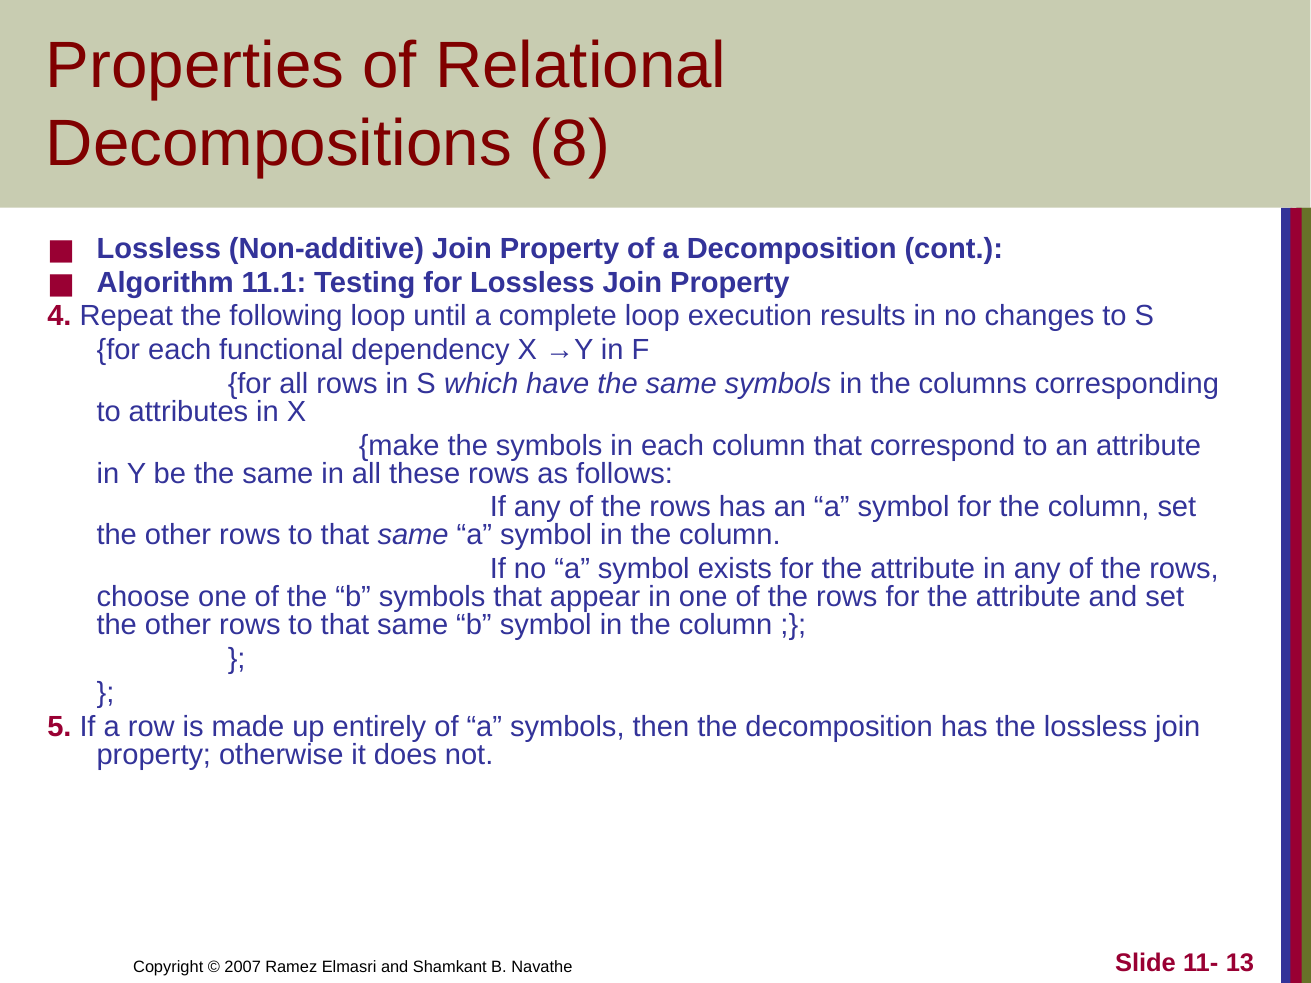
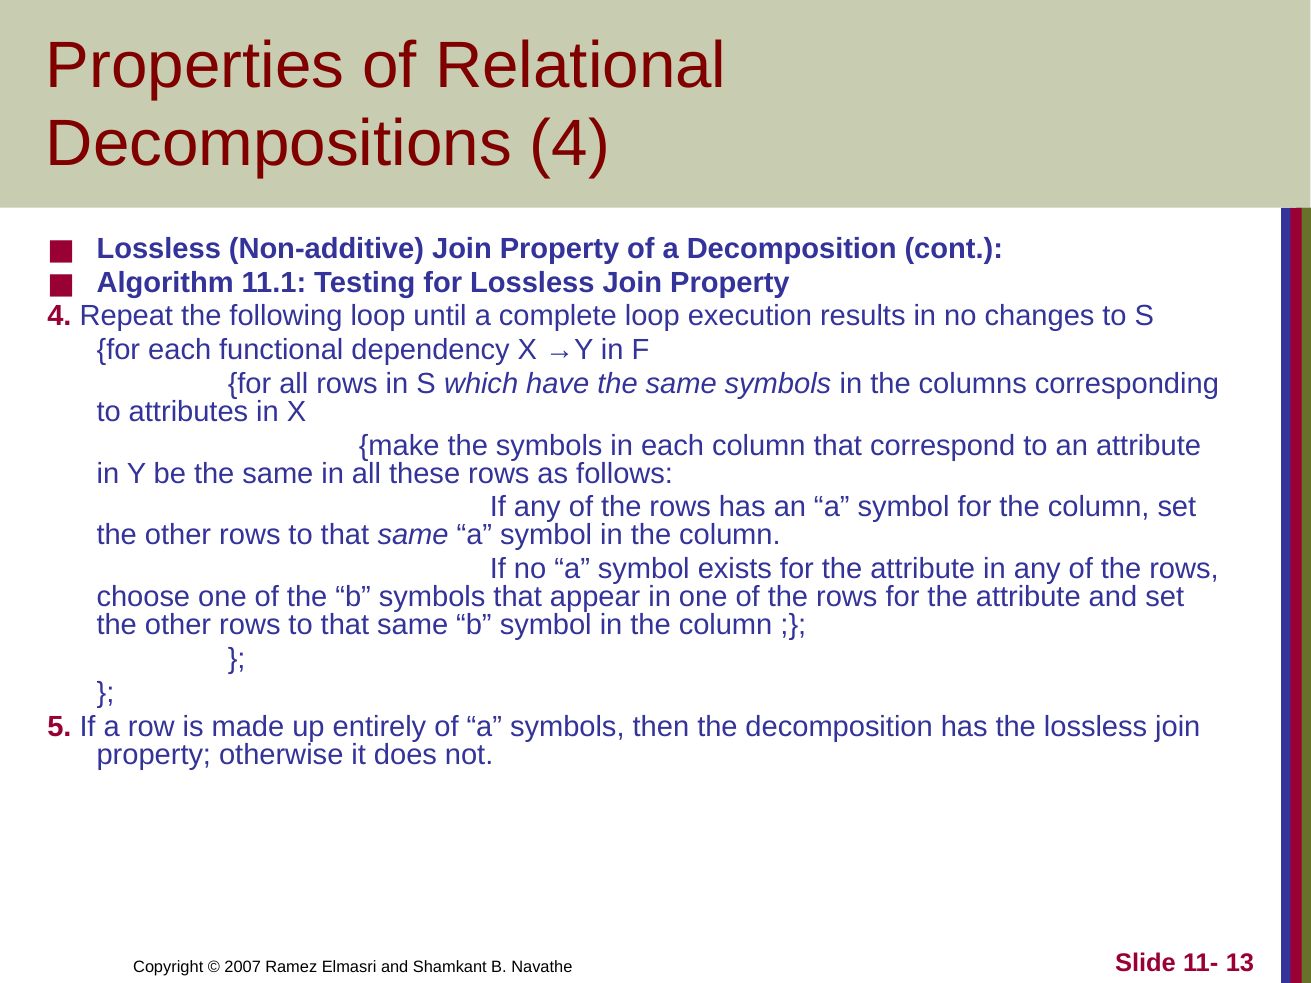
Decompositions 8: 8 -> 4
